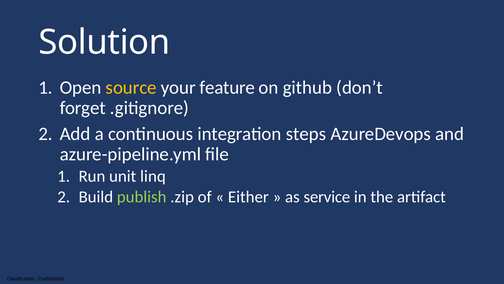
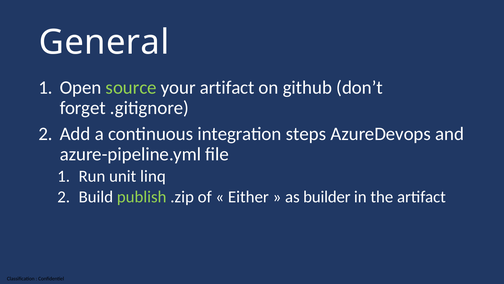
Solution: Solution -> General
source colour: yellow -> light green
your feature: feature -> artifact
service: service -> builder
